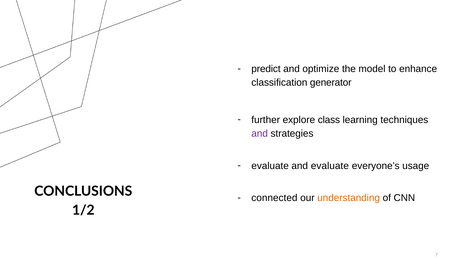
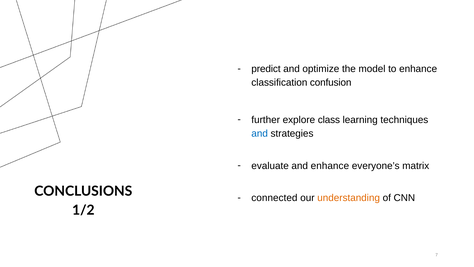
generator: generator -> confusion
and at (260, 133) colour: purple -> blue
and evaluate: evaluate -> enhance
usage: usage -> matrix
